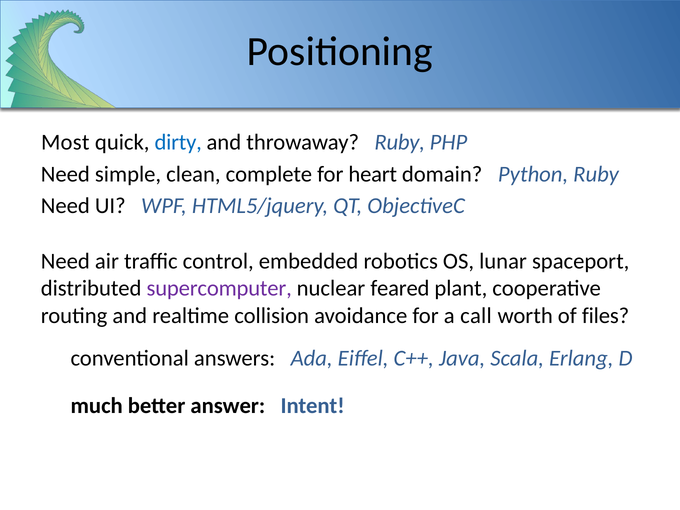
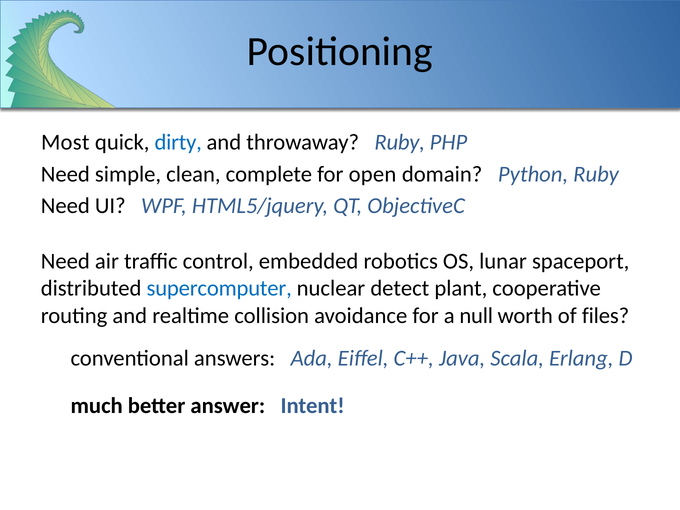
heart: heart -> open
supercomputer colour: purple -> blue
feared: feared -> detect
call: call -> null
